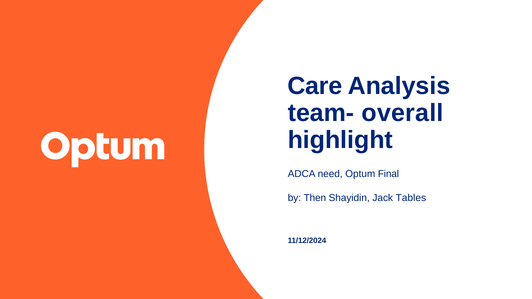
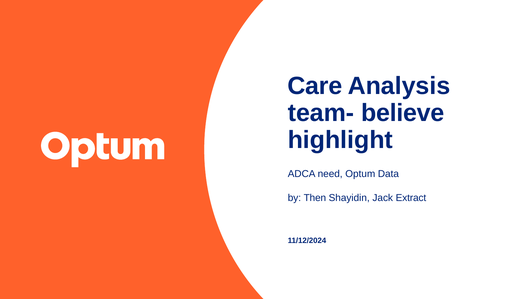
overall: overall -> believe
Final: Final -> Data
Tables: Tables -> Extract
